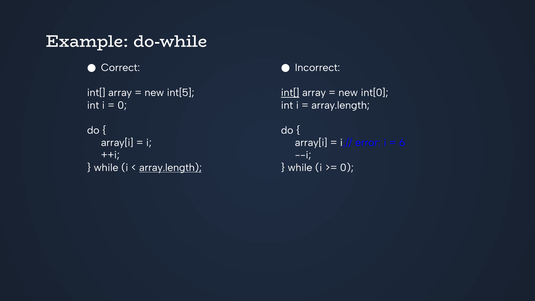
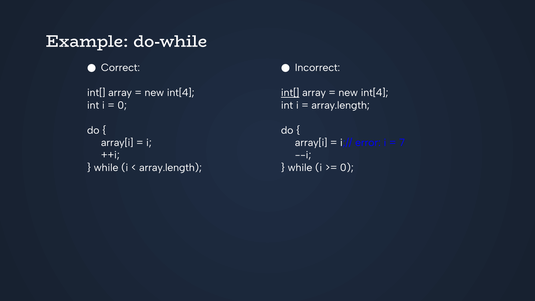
int[5 at (181, 93): int[5 -> int[4
int[0 at (375, 93): int[0 -> int[4
6: 6 -> 7
array.length at (171, 168) underline: present -> none
